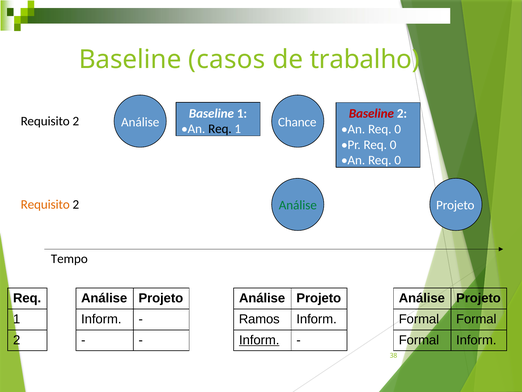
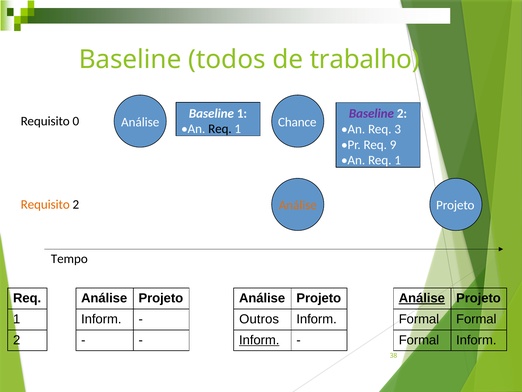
casos: casos -> todos
Baseline at (371, 114) colour: red -> purple
2 at (76, 121): 2 -> 0
0 at (398, 129): 0 -> 3
Pr Req 0: 0 -> 9
0 at (398, 160): 0 -> 1
Análise at (298, 205) colour: green -> orange
Análise at (422, 298) underline: none -> present
Ramos: Ramos -> Outros
